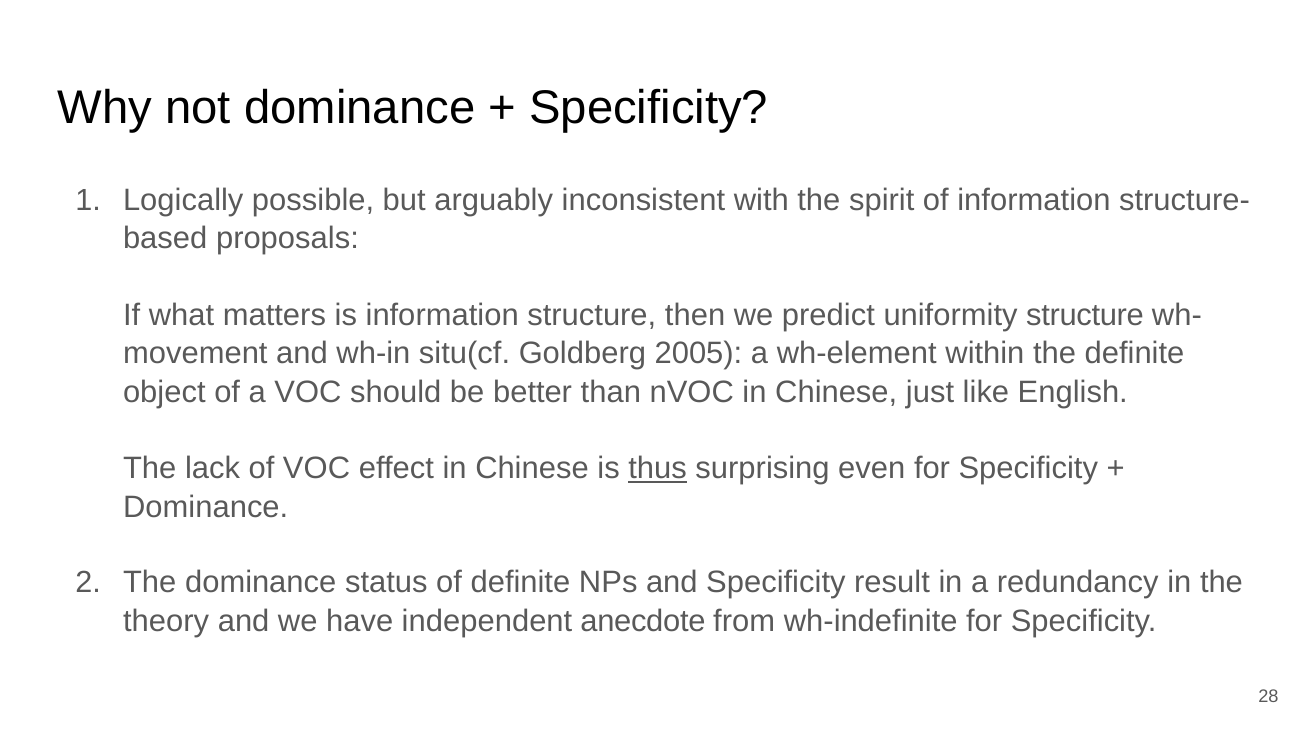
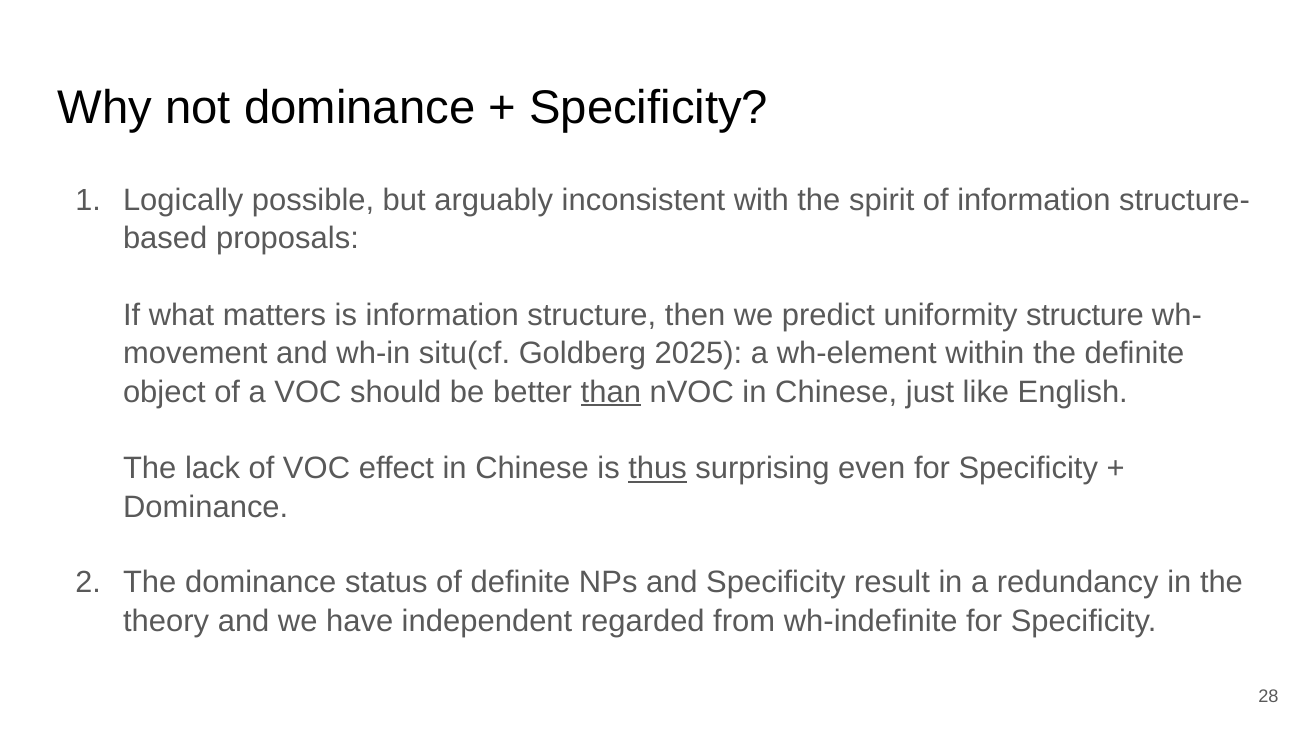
2005: 2005 -> 2025
than underline: none -> present
anecdote: anecdote -> regarded
